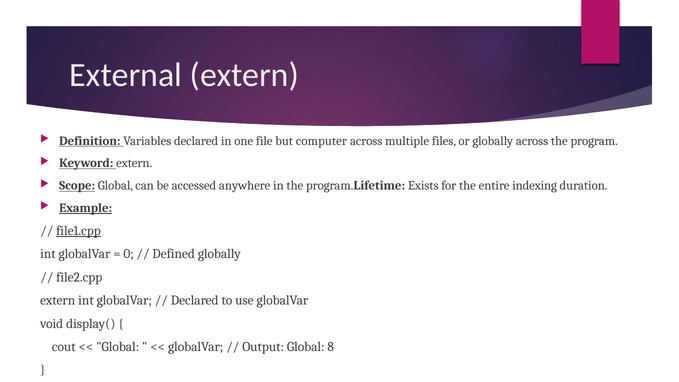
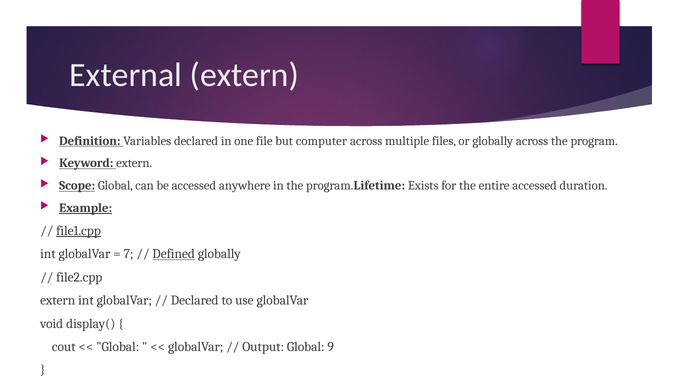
entire indexing: indexing -> accessed
0: 0 -> 7
Defined underline: none -> present
8: 8 -> 9
